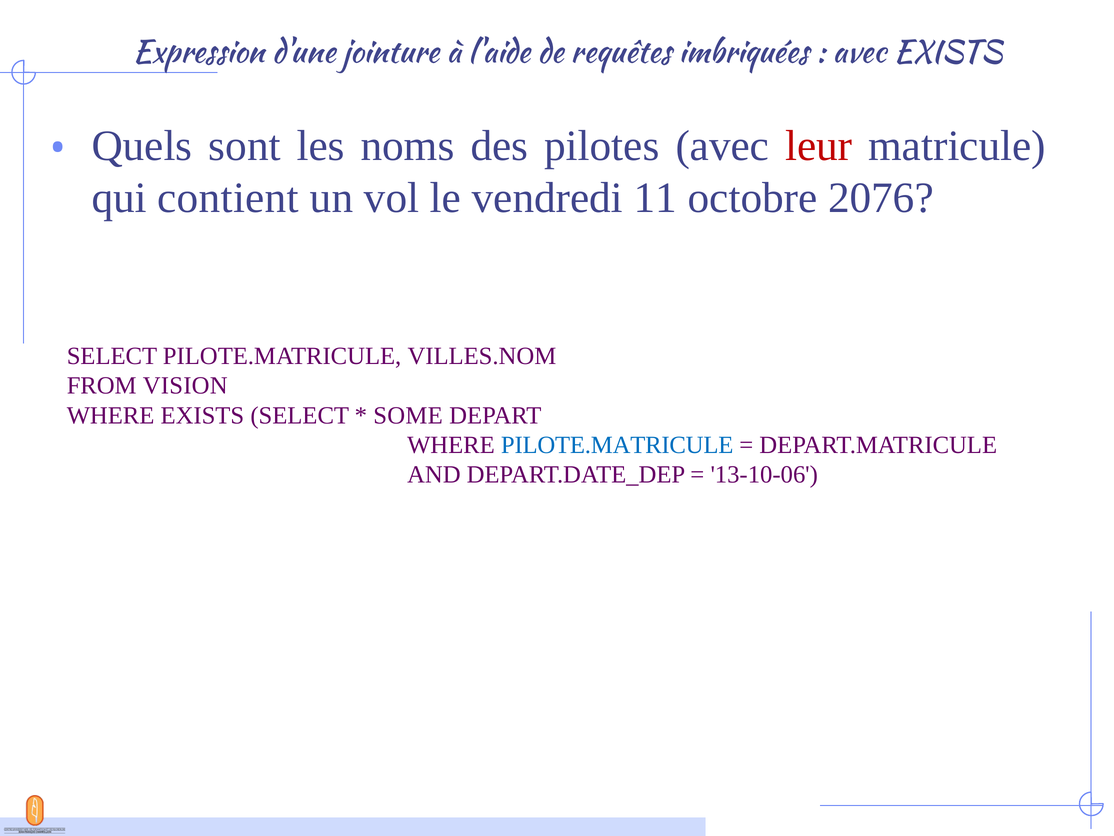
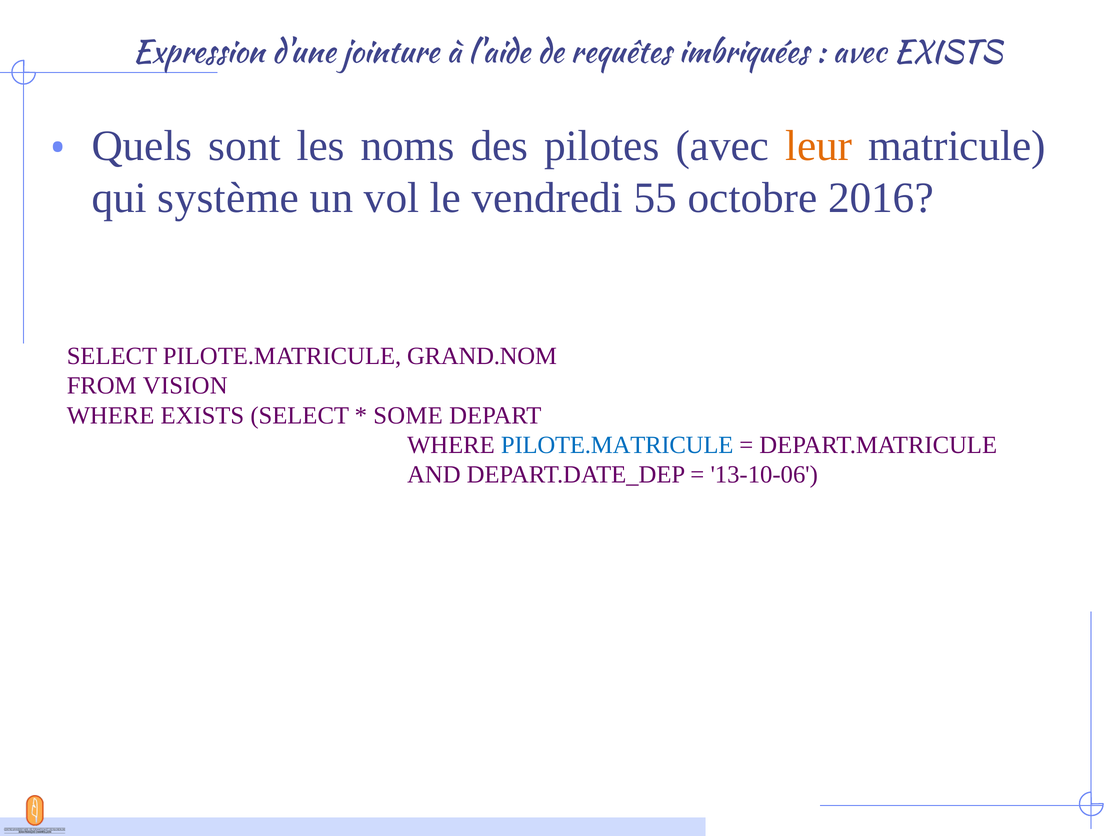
leur colour: red -> orange
contient: contient -> système
11: 11 -> 55
2076: 2076 -> 2016
VILLES.NOM: VILLES.NOM -> GRAND.NOM
